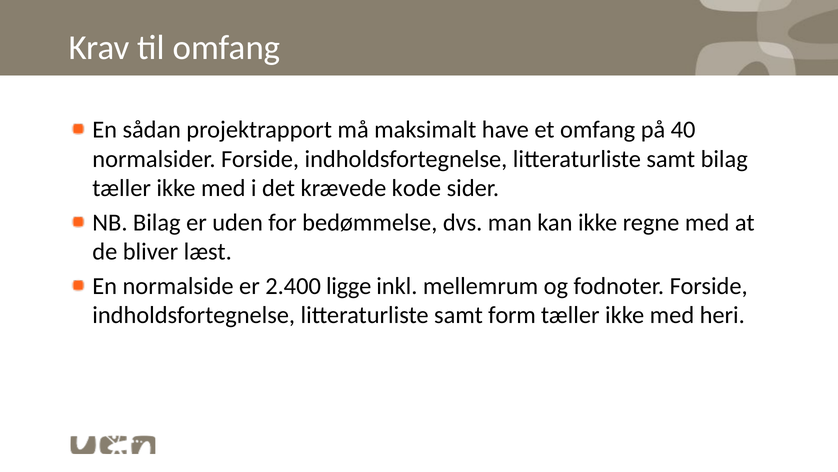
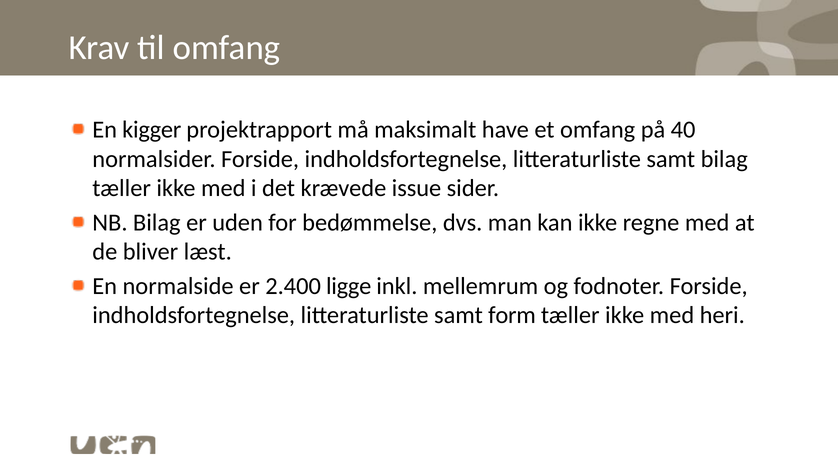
sådan: sådan -> kigger
kode: kode -> issue
